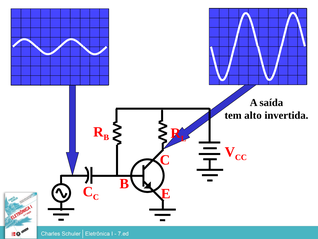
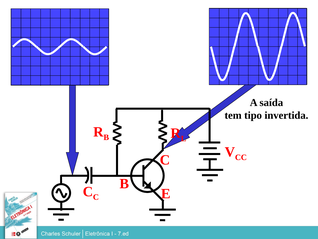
alto: alto -> tipo
